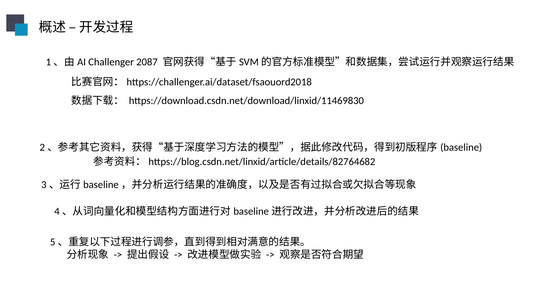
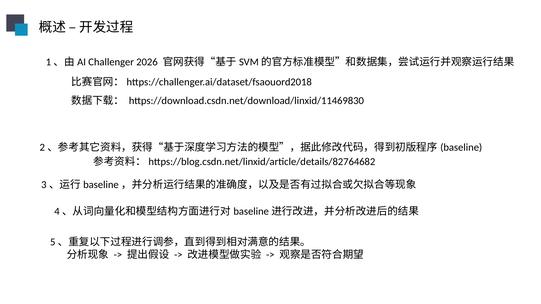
2087: 2087 -> 2026
